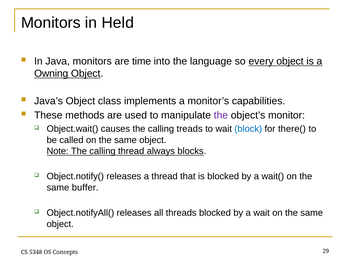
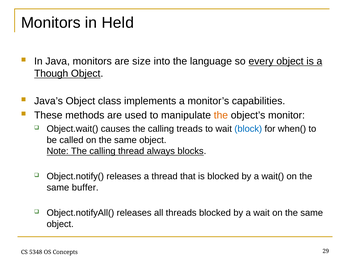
time: time -> size
Owning: Owning -> Though
the at (221, 115) colour: purple -> orange
there(: there( -> when(
